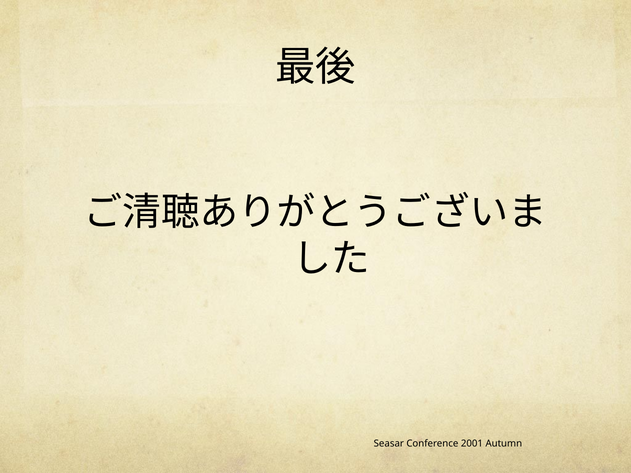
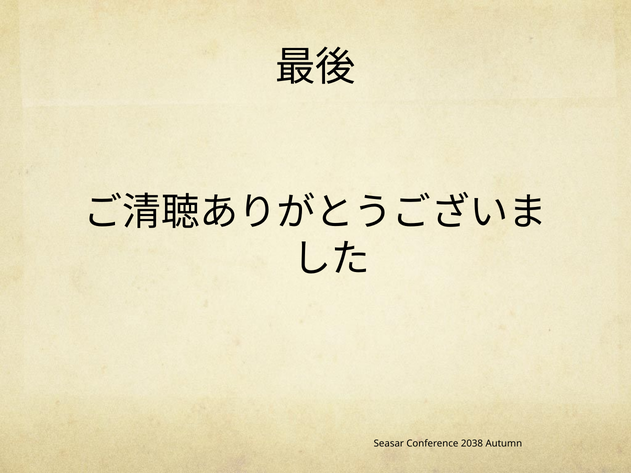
2001: 2001 -> 2038
